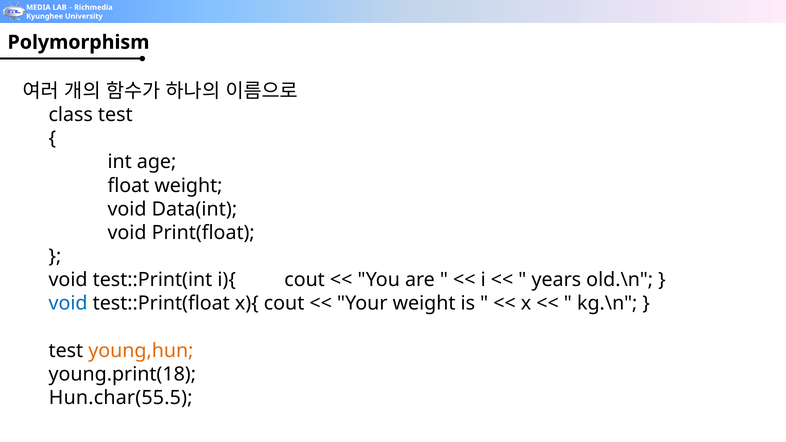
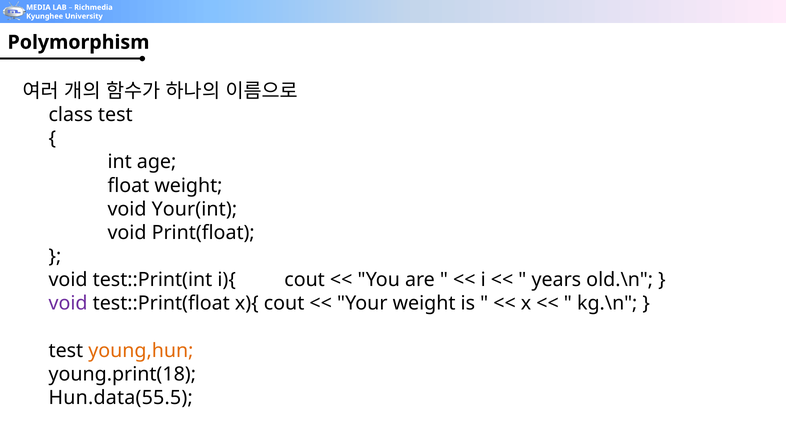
Data(int: Data(int -> Your(int
void at (68, 303) colour: blue -> purple
Hun.char(55.5: Hun.char(55.5 -> Hun.data(55.5
